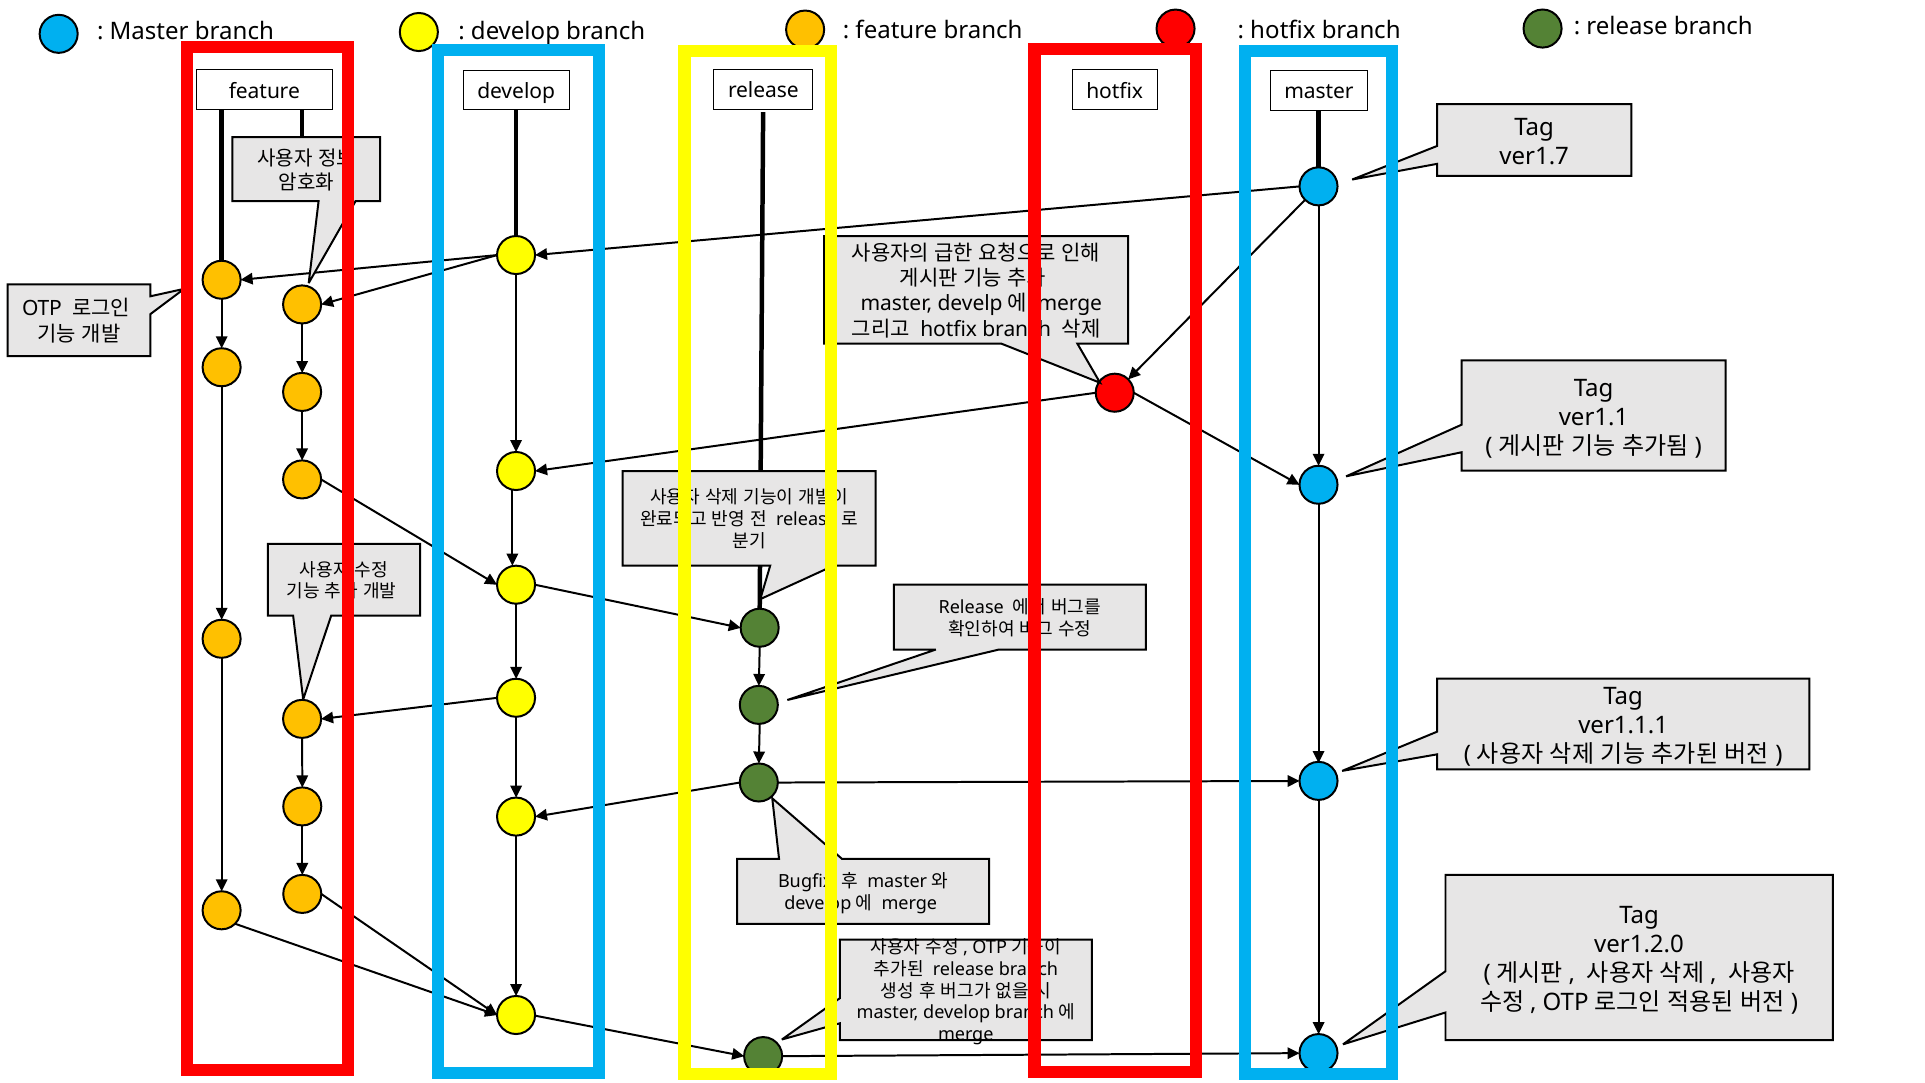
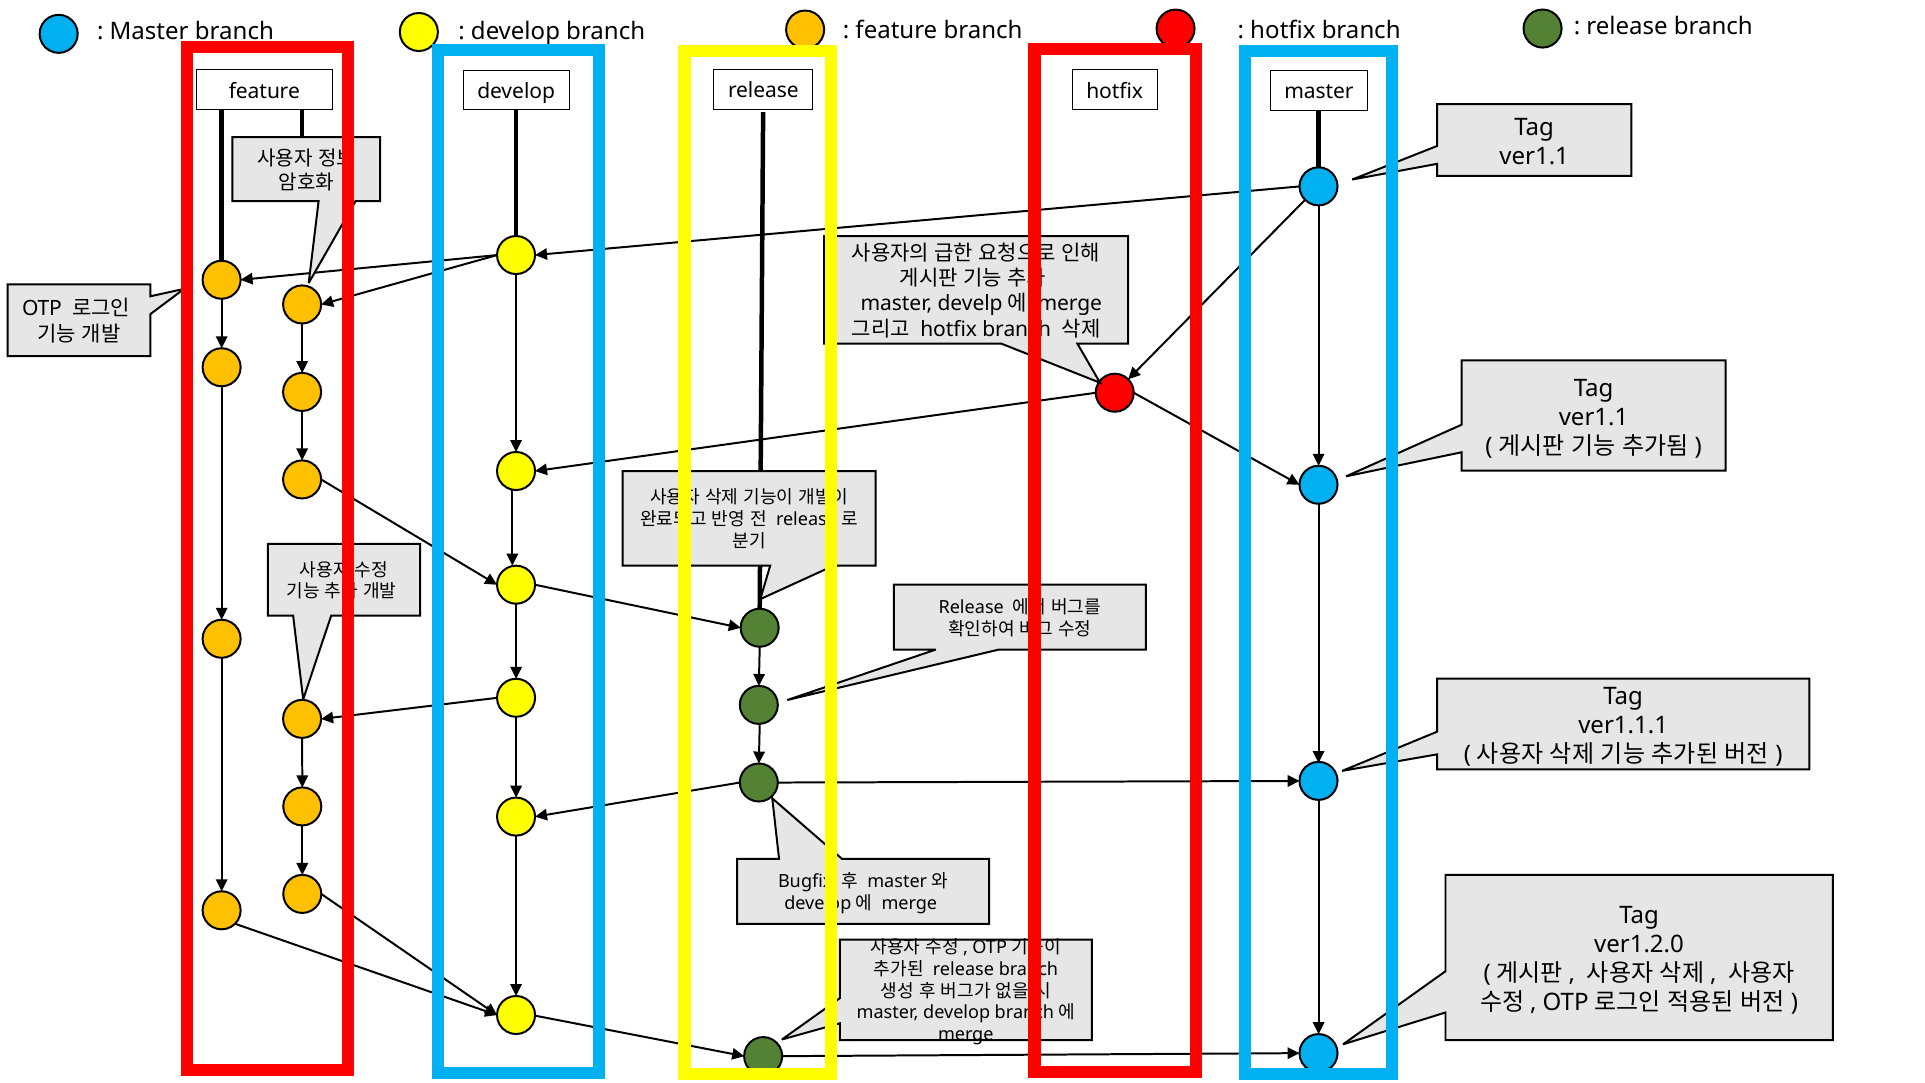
ver1.7 at (1534, 156): ver1.7 -> ver1.1
